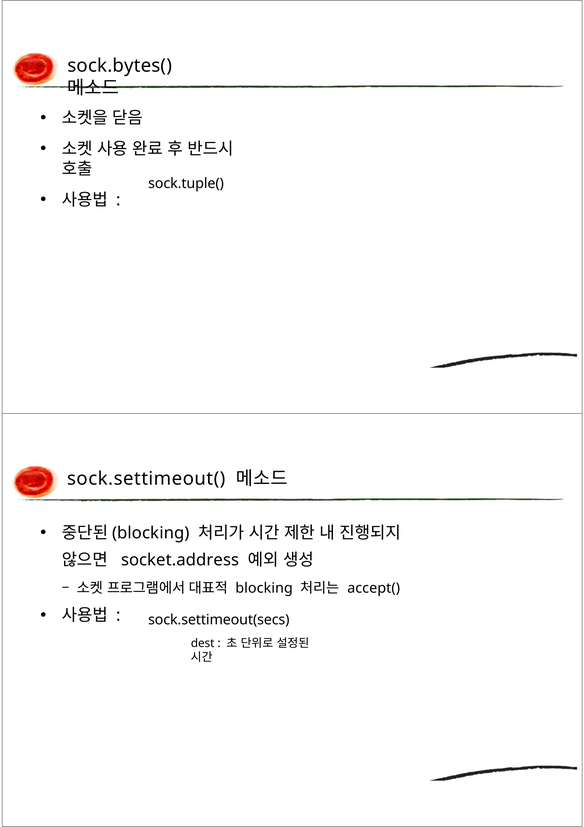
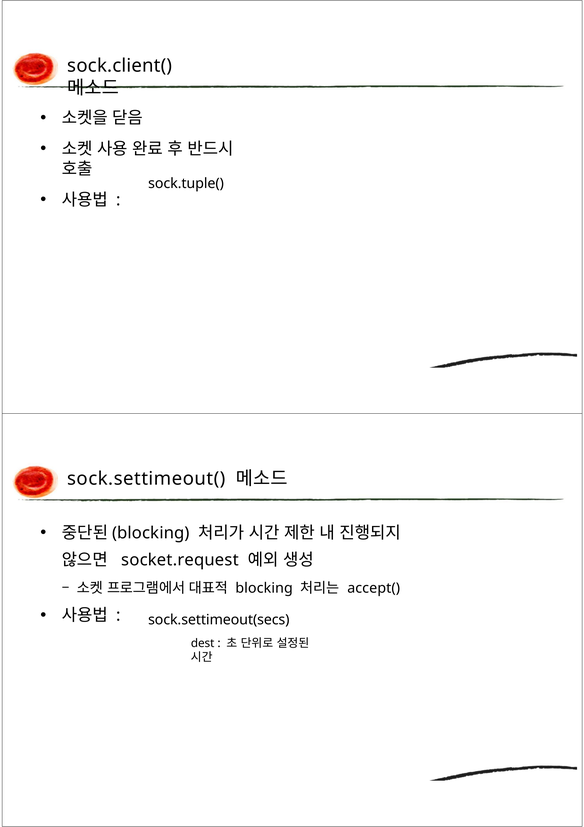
sock.bytes(: sock.bytes( -> sock.client(
socket.address: socket.address -> socket.request
